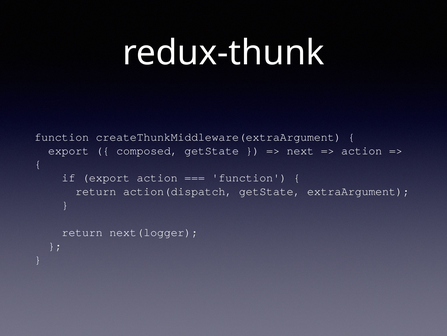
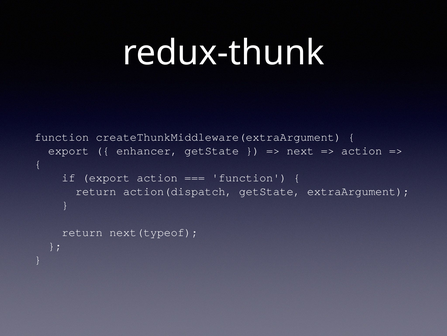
composed: composed -> enhancer
next(logger: next(logger -> next(typeof
